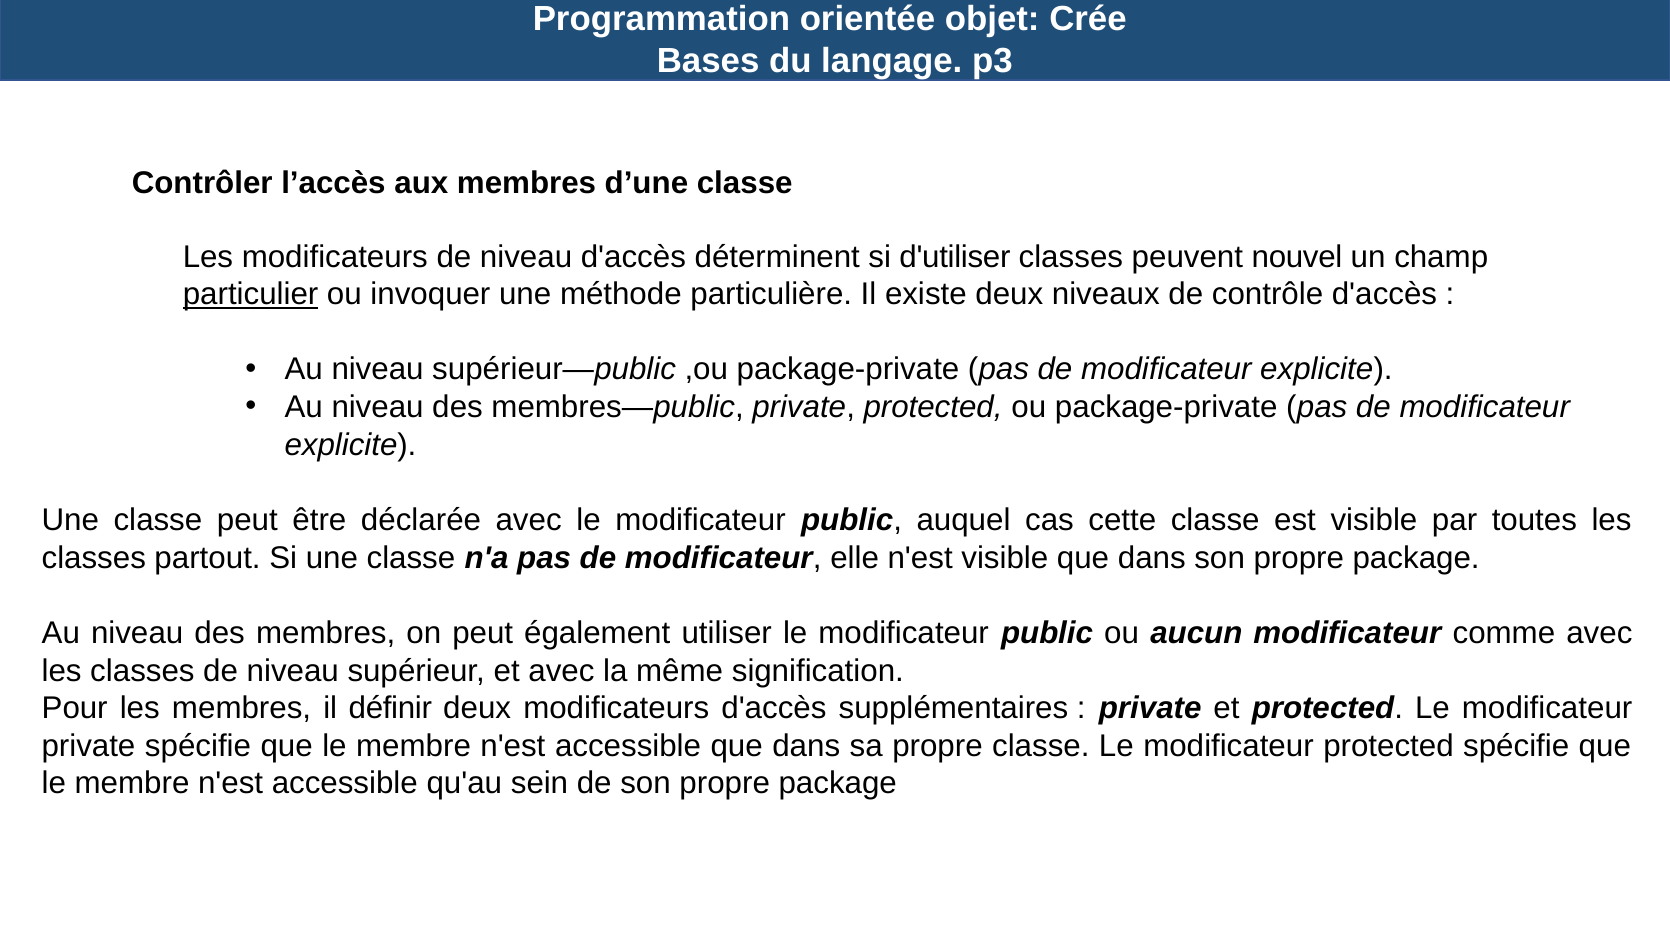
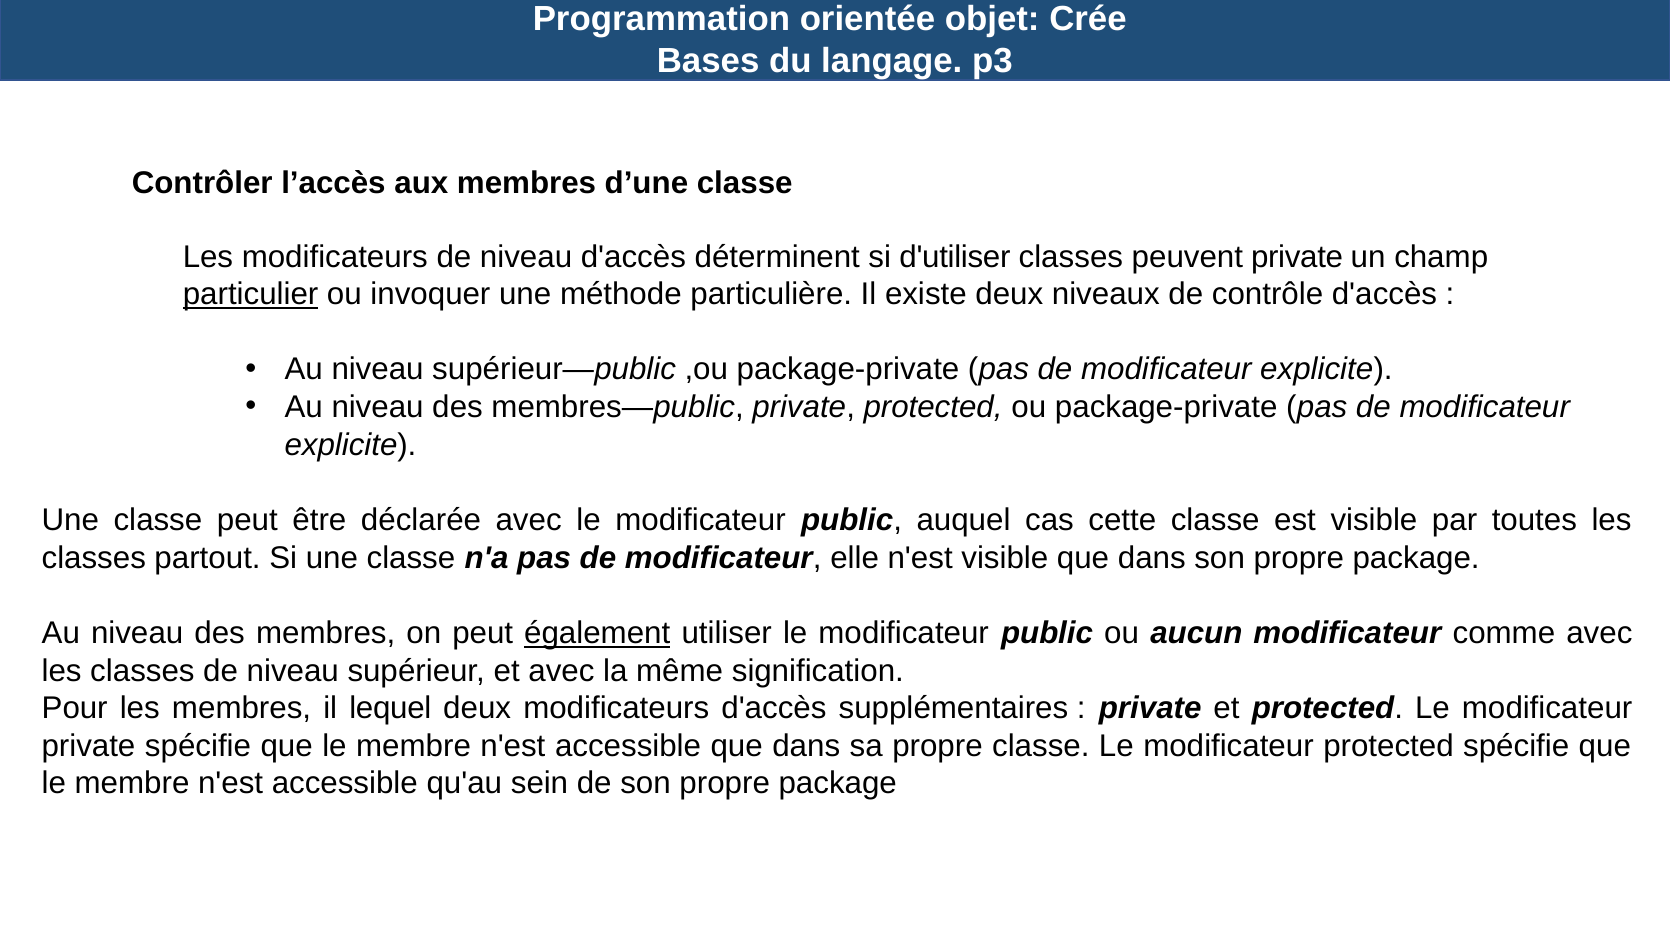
peuvent nouvel: nouvel -> private
également underline: none -> present
définir: définir -> lequel
